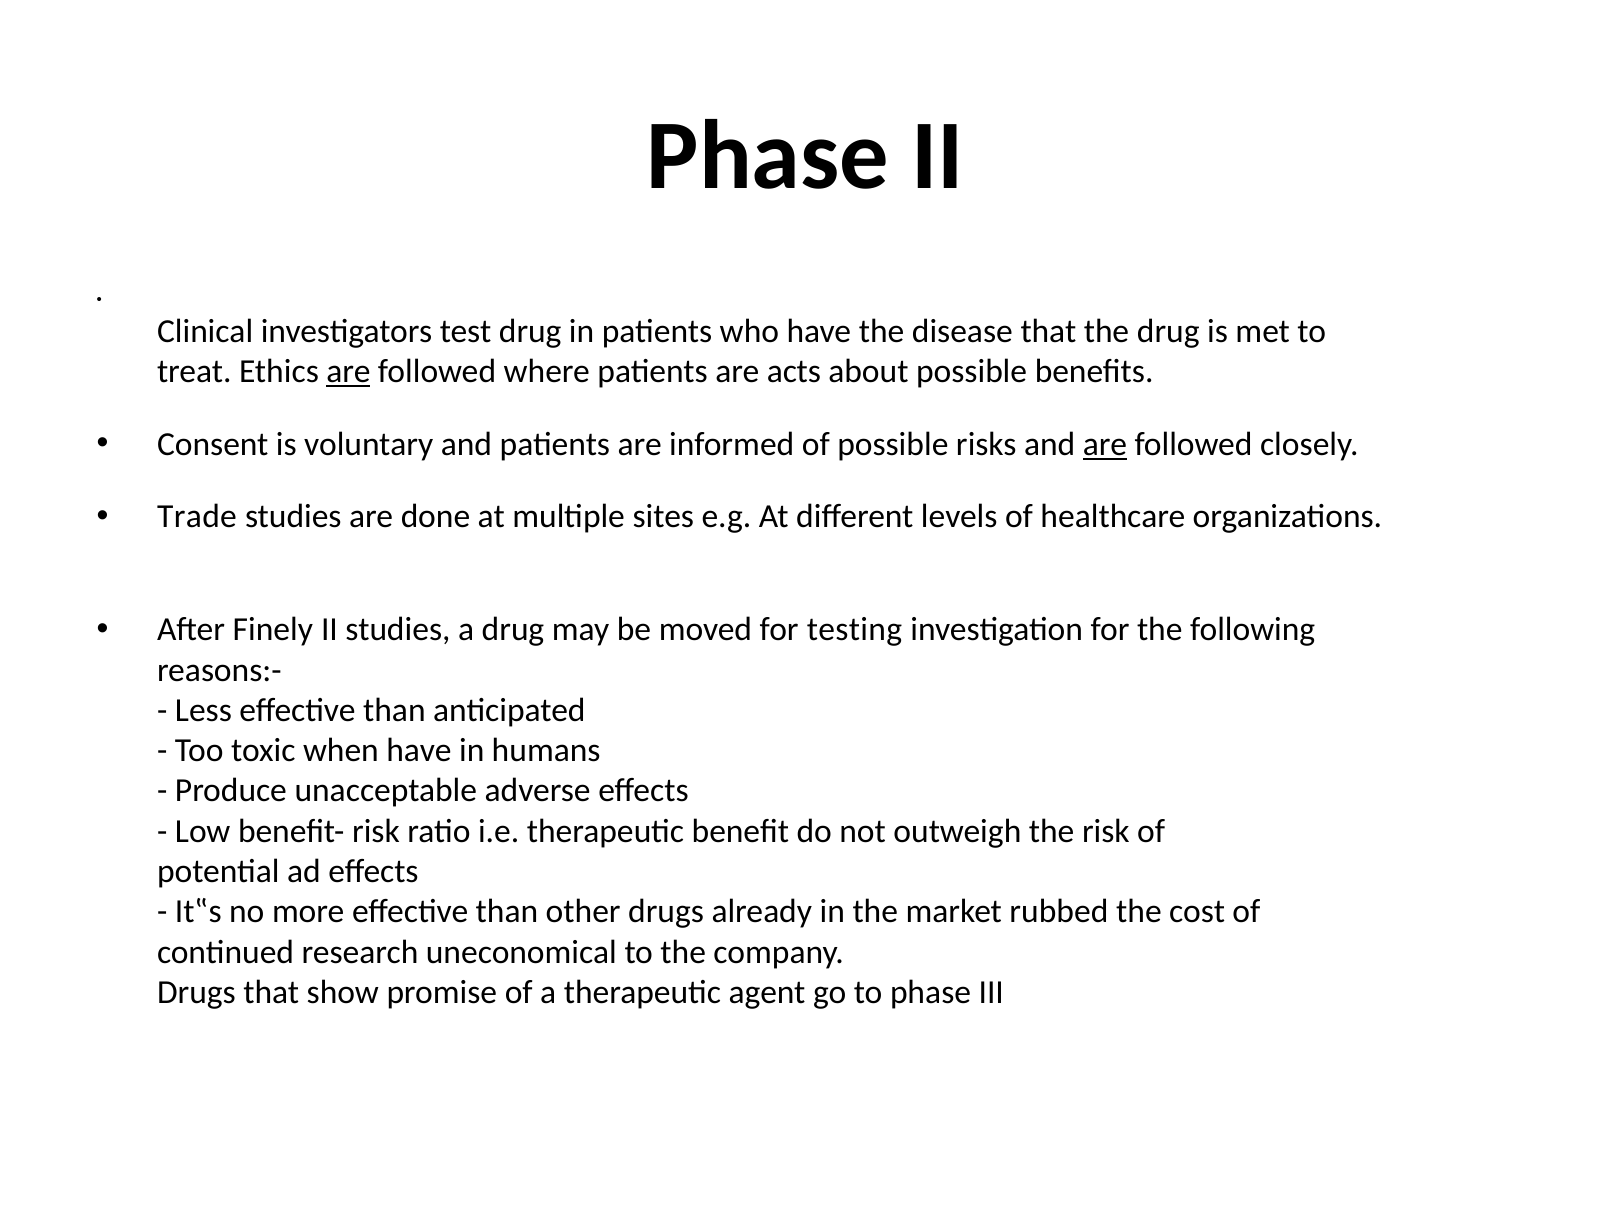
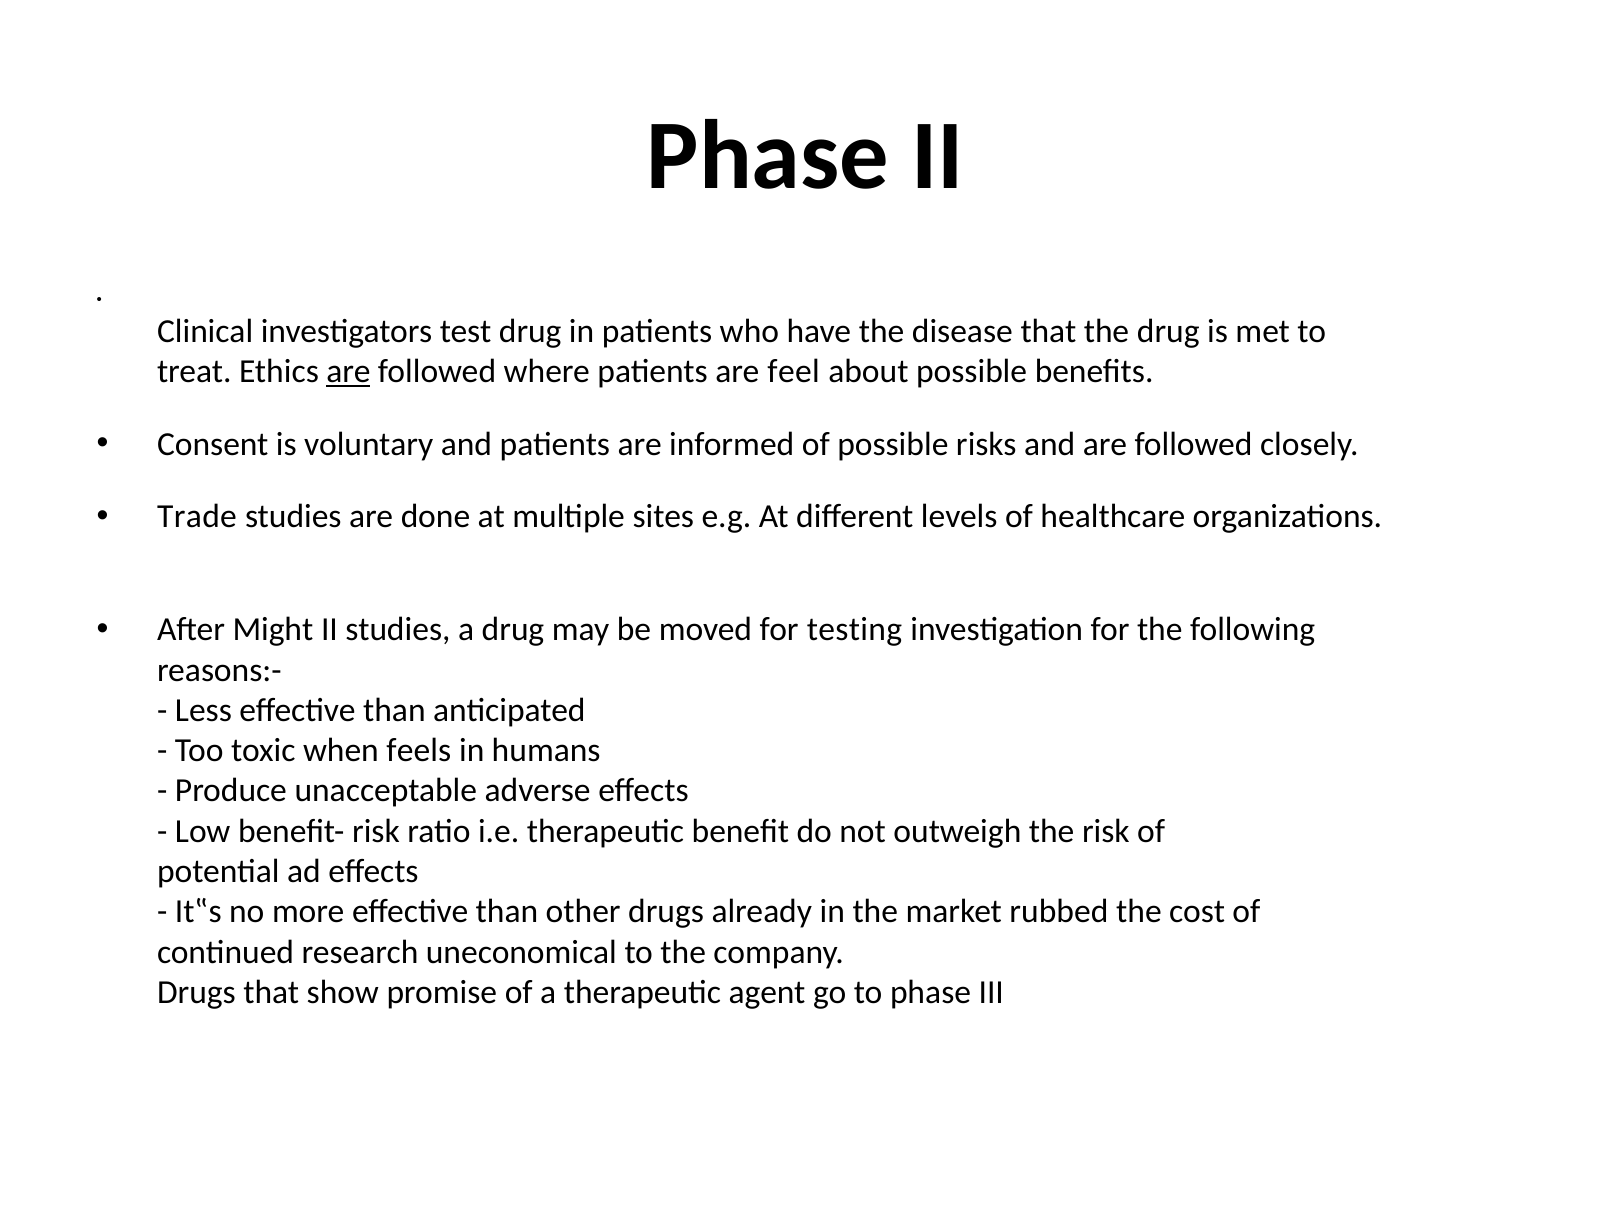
acts: acts -> feel
are at (1105, 444) underline: present -> none
Finely: Finely -> Might
when have: have -> feels
